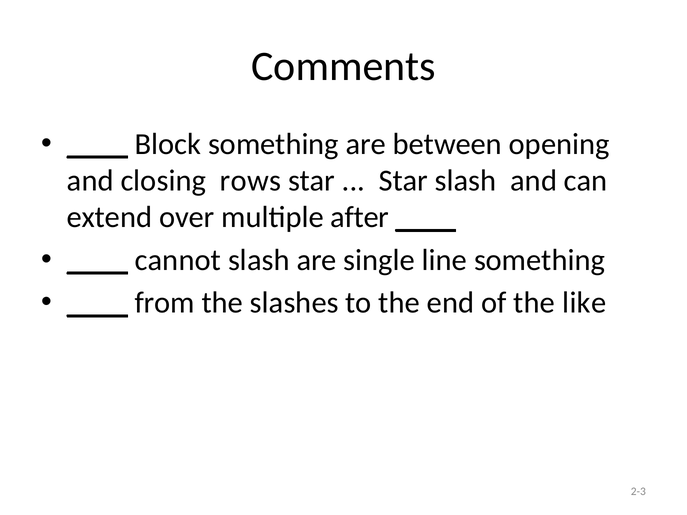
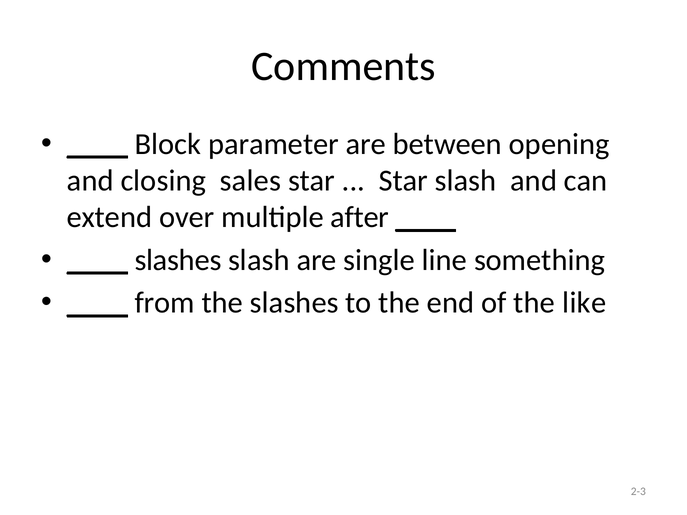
Block something: something -> parameter
rows: rows -> sales
cannot at (178, 260): cannot -> slashes
